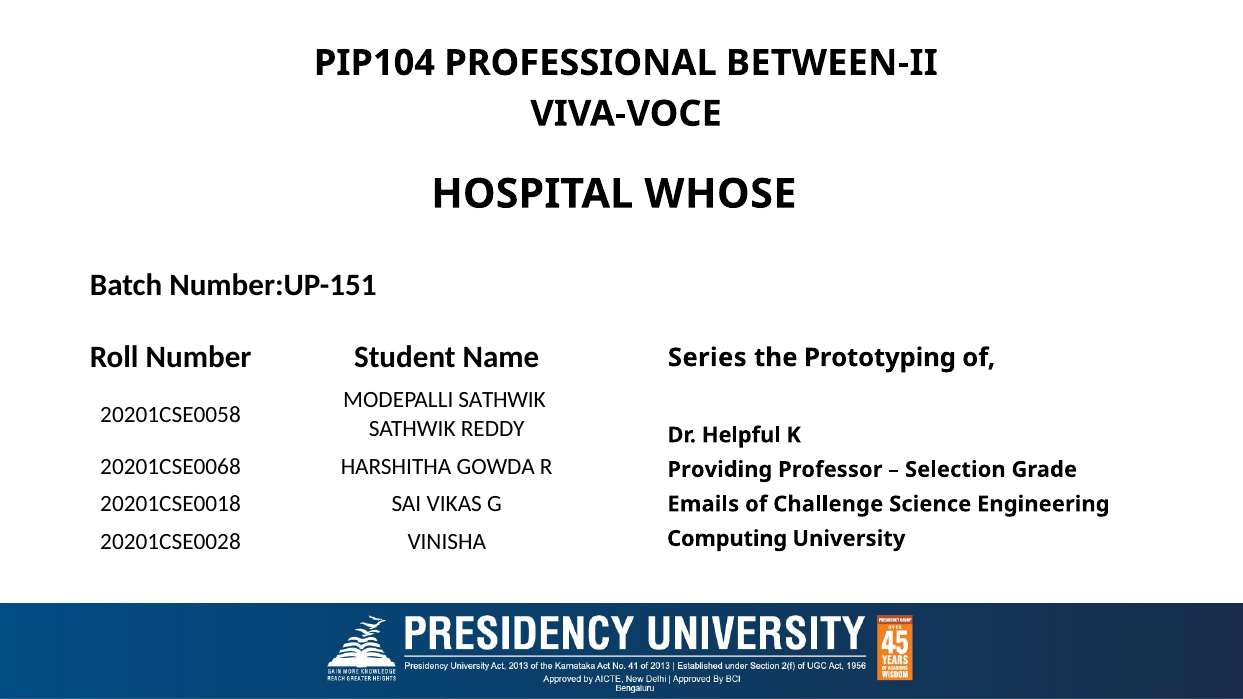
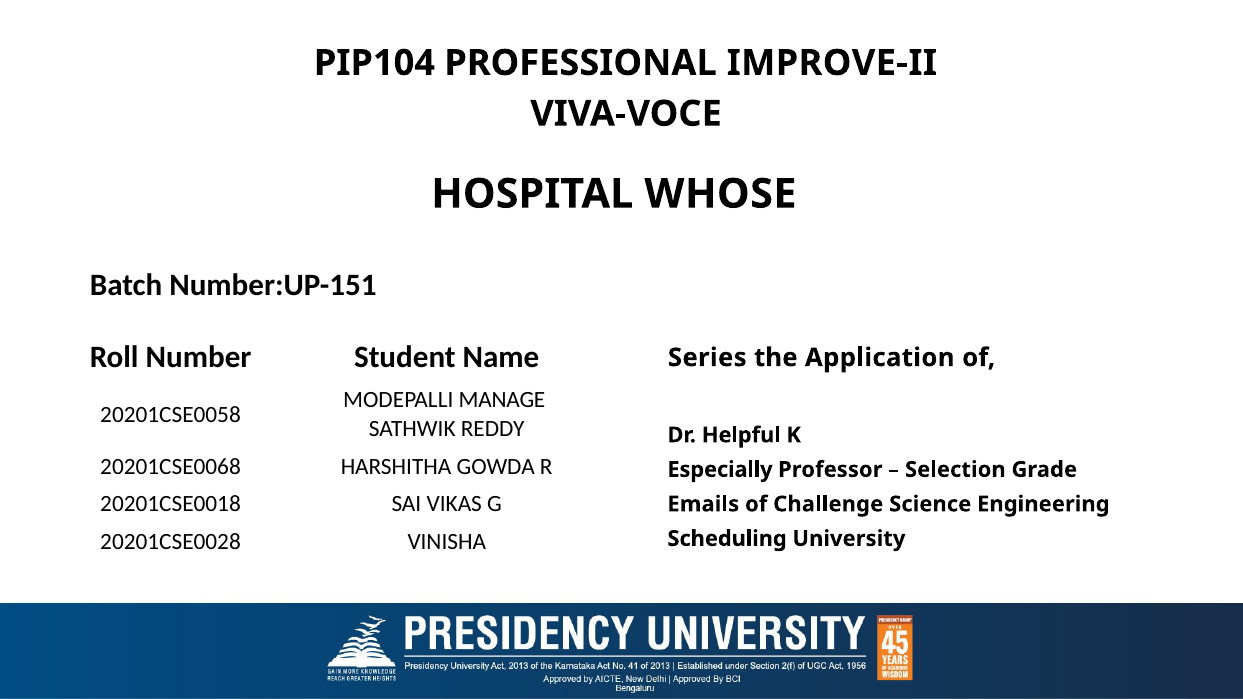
BETWEEN-II: BETWEEN-II -> IMPROVE-II
Prototyping: Prototyping -> Application
MODEPALLI SATHWIK: SATHWIK -> MANAGE
Providing: Providing -> Especially
Computing: Computing -> Scheduling
